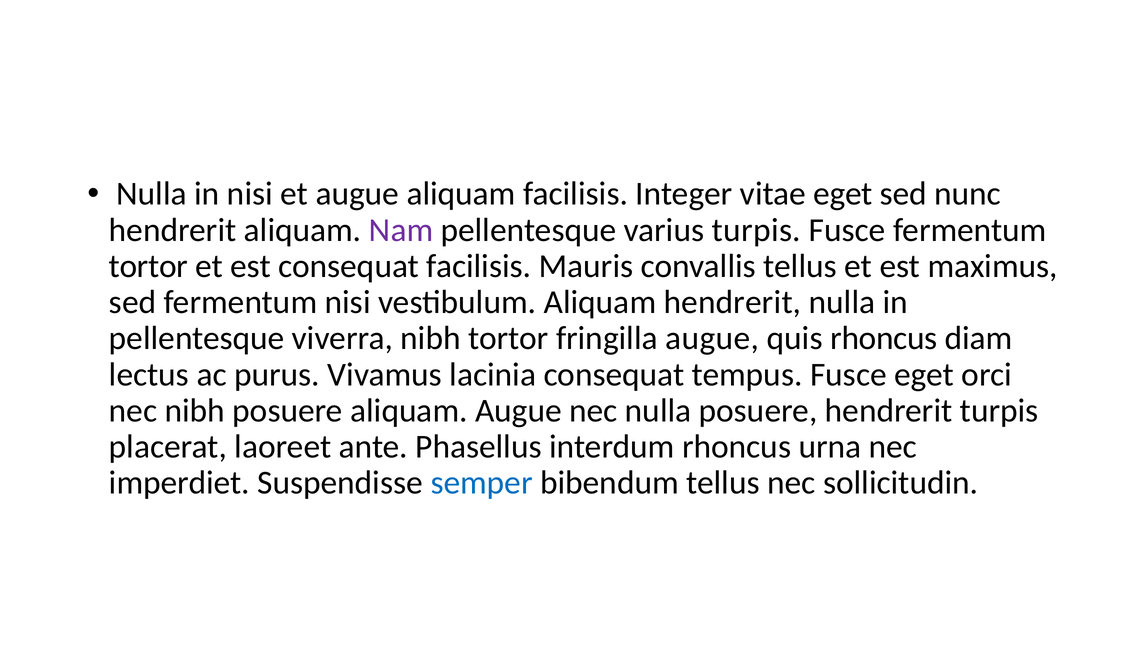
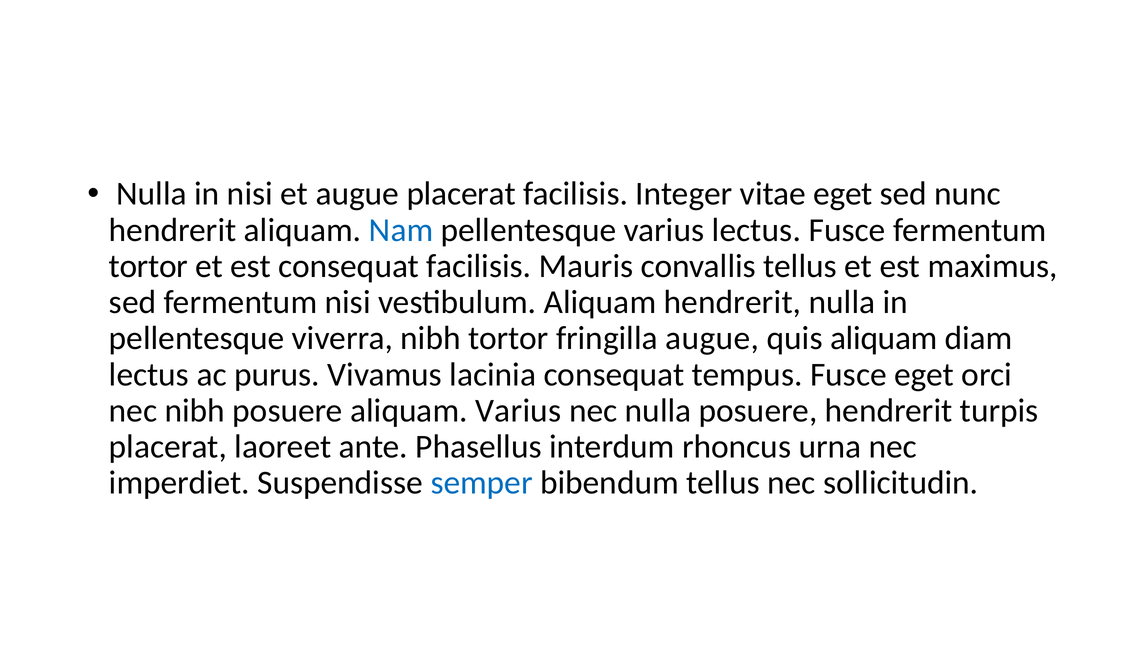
augue aliquam: aliquam -> placerat
Nam colour: purple -> blue
varius turpis: turpis -> lectus
quis rhoncus: rhoncus -> aliquam
aliquam Augue: Augue -> Varius
